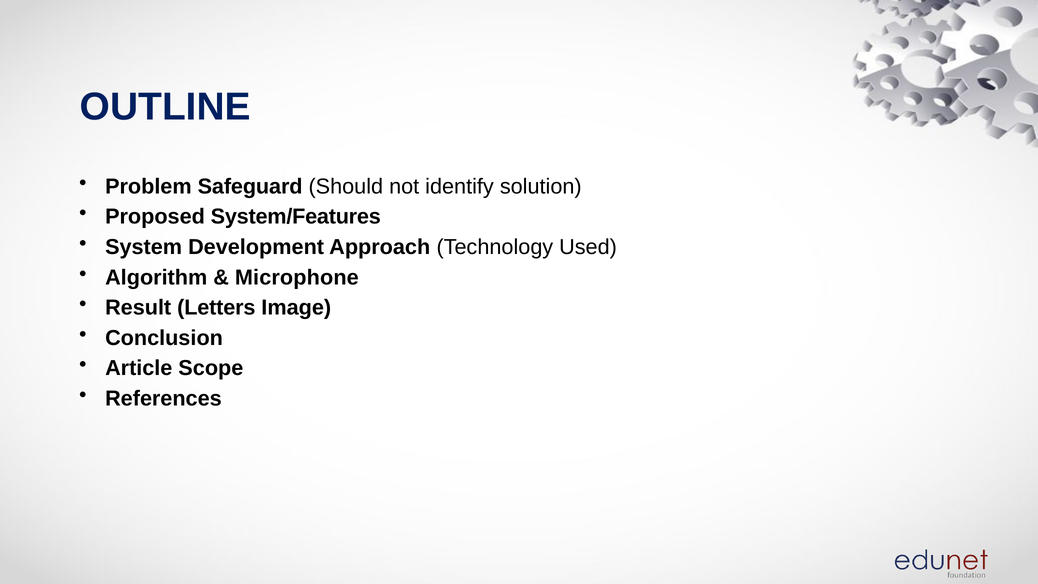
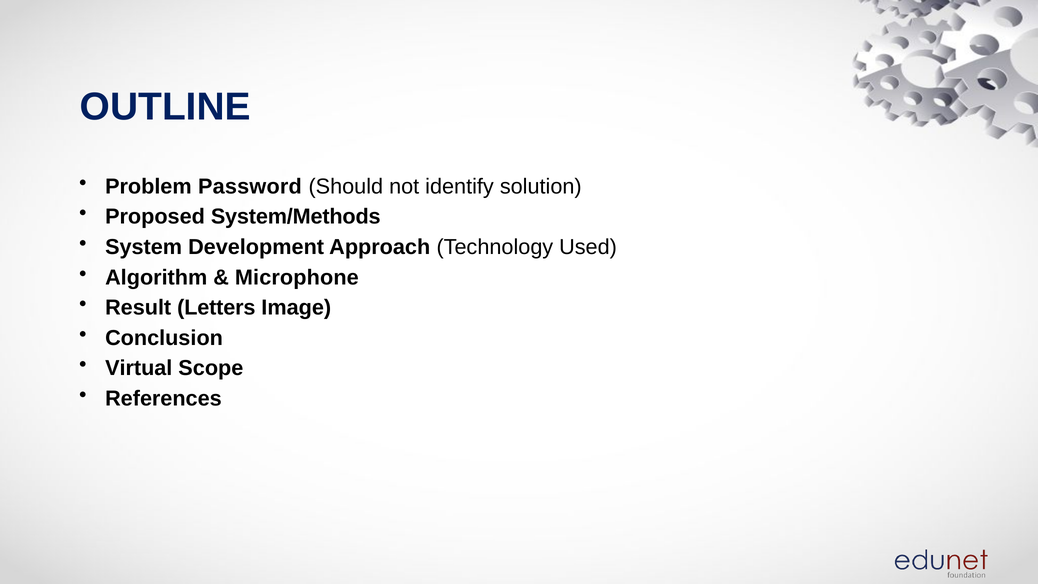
Safeguard: Safeguard -> Password
System/Features: System/Features -> System/Methods
Article: Article -> Virtual
